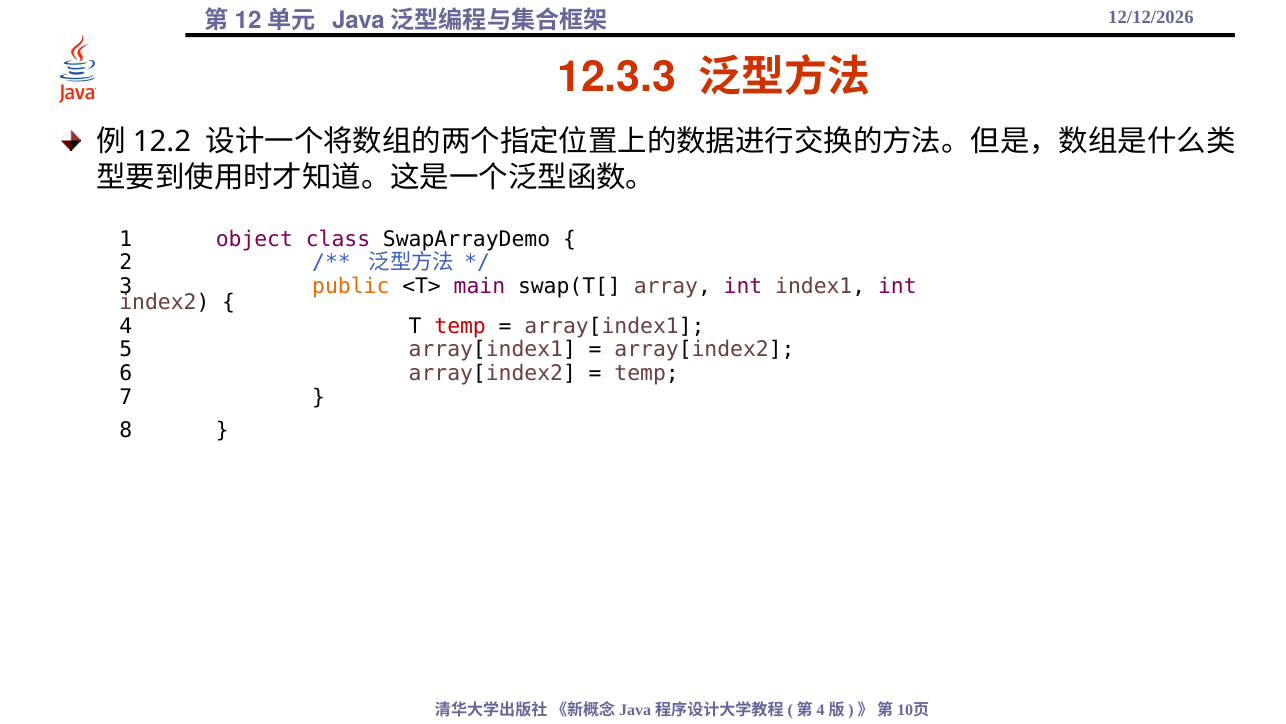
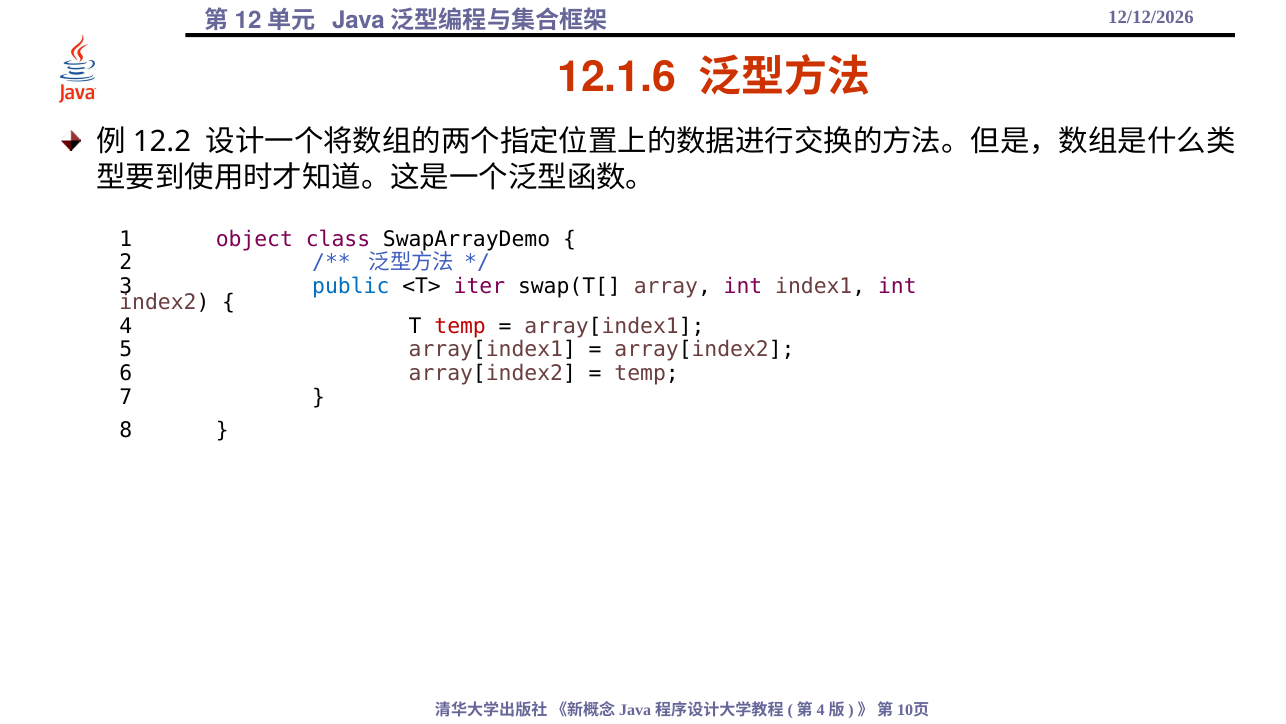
12.3.3: 12.3.3 -> 12.1.6
public colour: orange -> blue
main: main -> iter
